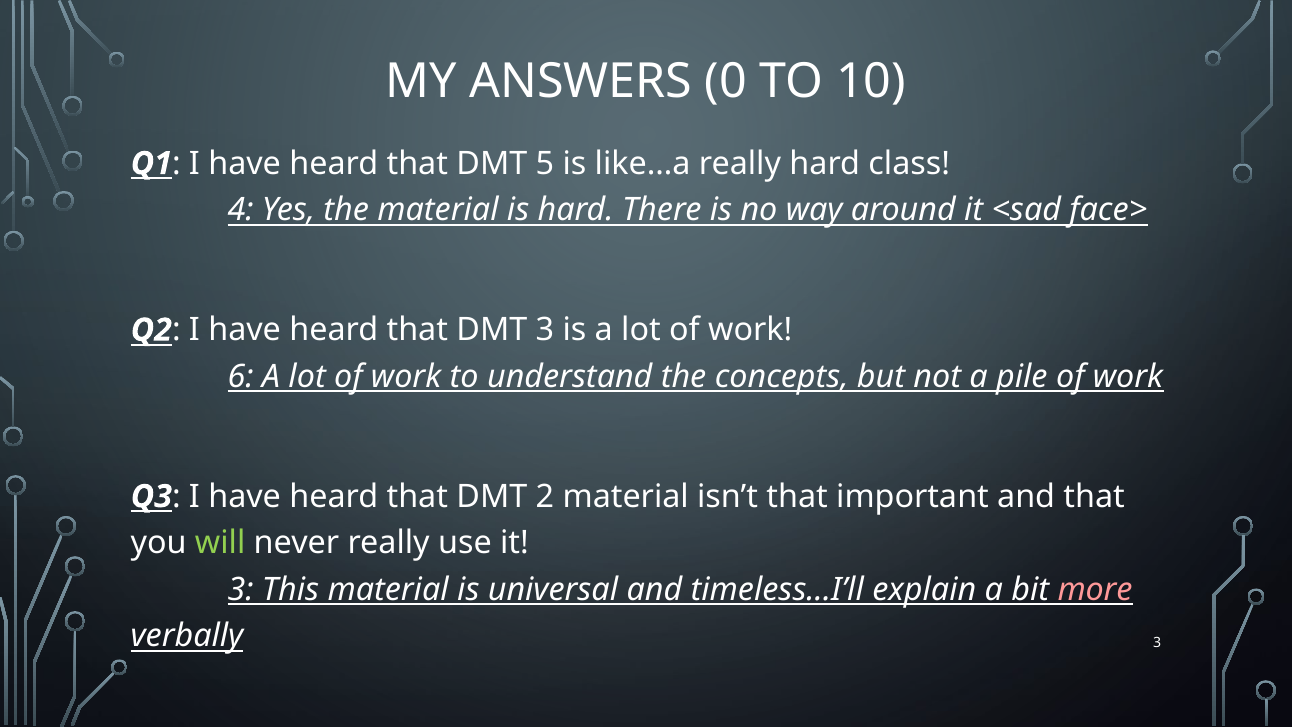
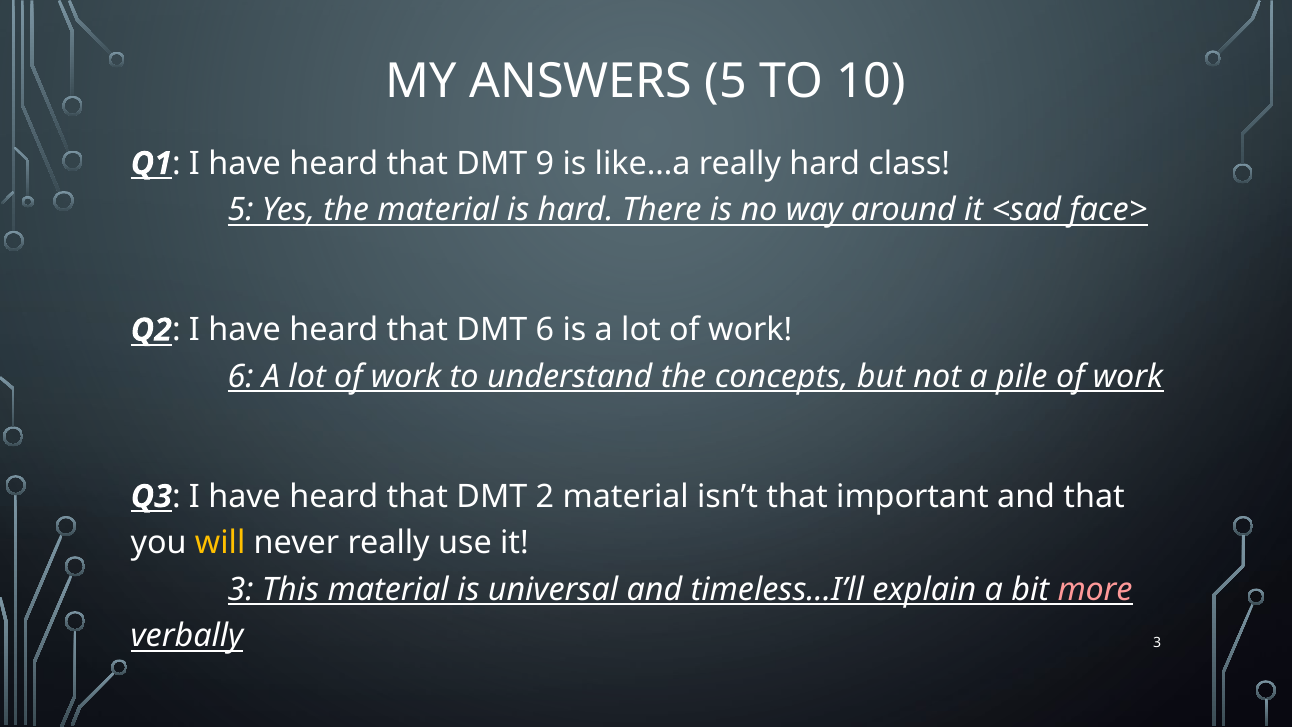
ANSWERS 0: 0 -> 5
5: 5 -> 9
4 at (241, 210): 4 -> 5
DMT 3: 3 -> 6
will colour: light green -> yellow
